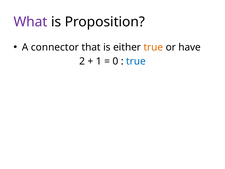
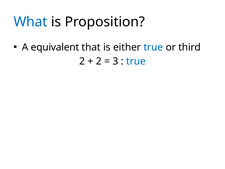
What colour: purple -> blue
connector: connector -> equivalent
true at (153, 47) colour: orange -> blue
have: have -> third
1 at (99, 61): 1 -> 2
0: 0 -> 3
